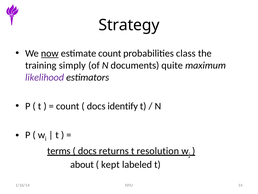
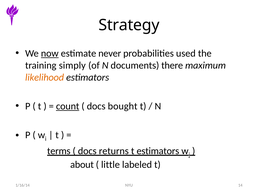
estimate count: count -> never
class: class -> used
quite: quite -> there
likelihood colour: purple -> orange
count at (68, 106) underline: none -> present
identify: identify -> bought
t resolution: resolution -> estimators
kept: kept -> little
